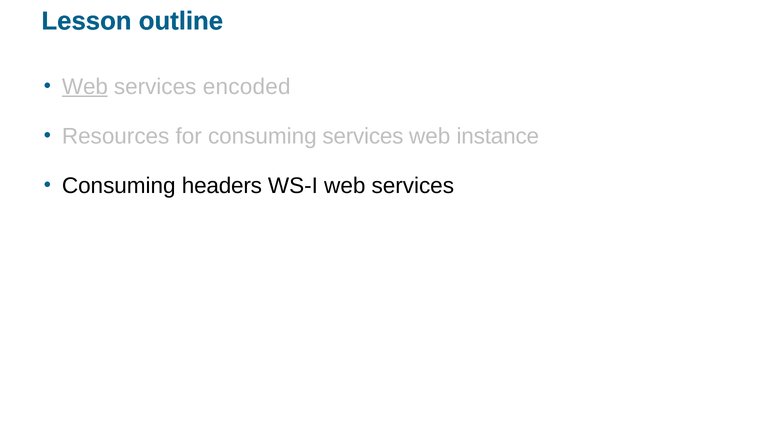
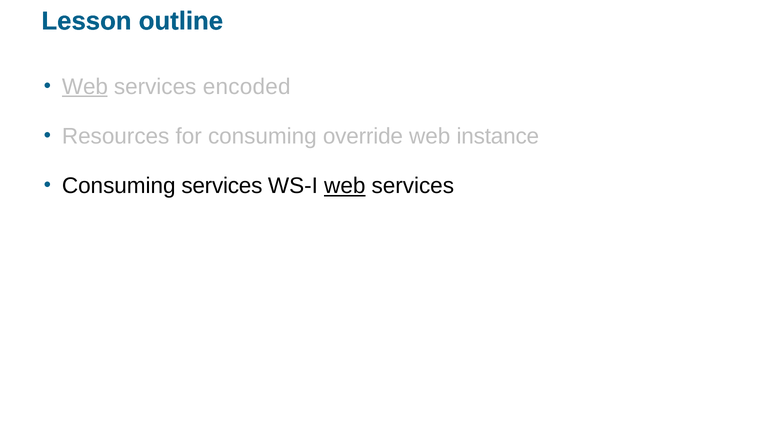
consuming services: services -> override
Consuming headers: headers -> services
web at (345, 186) underline: none -> present
